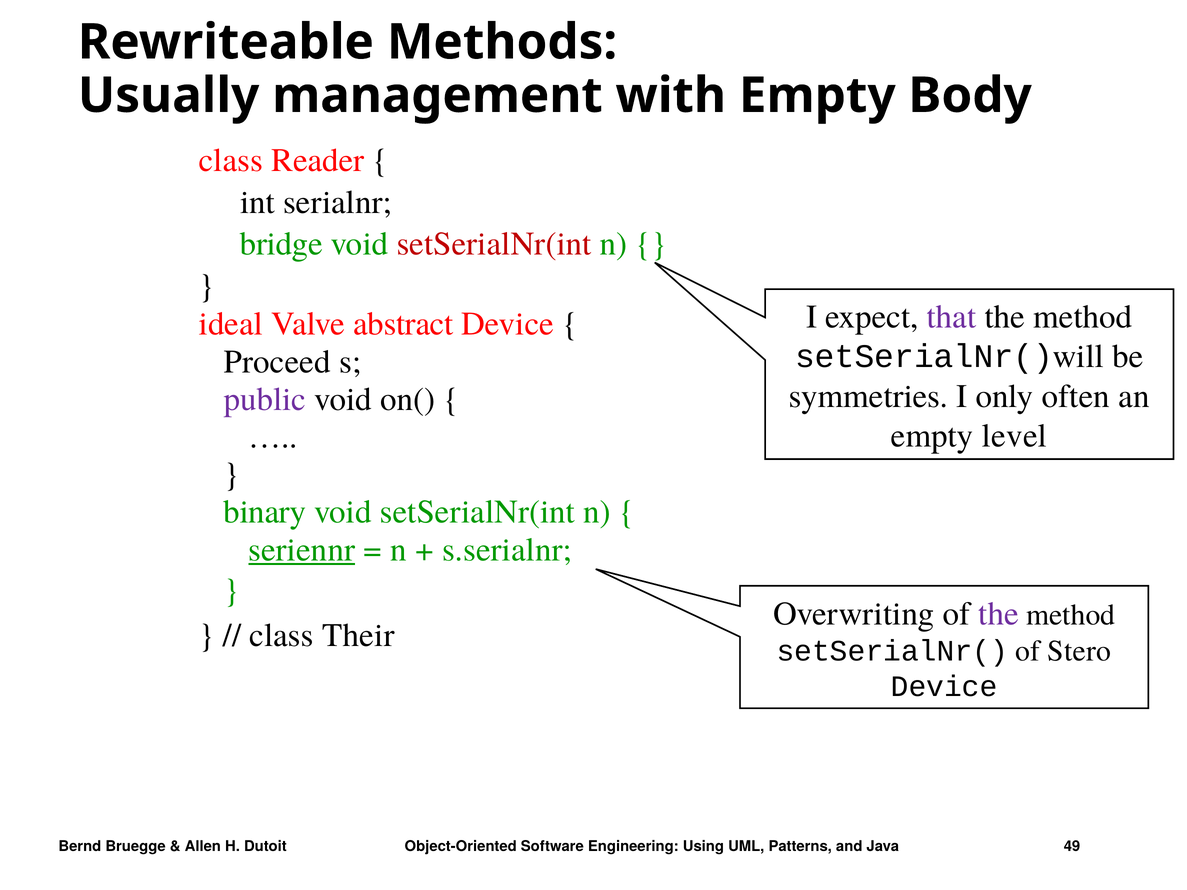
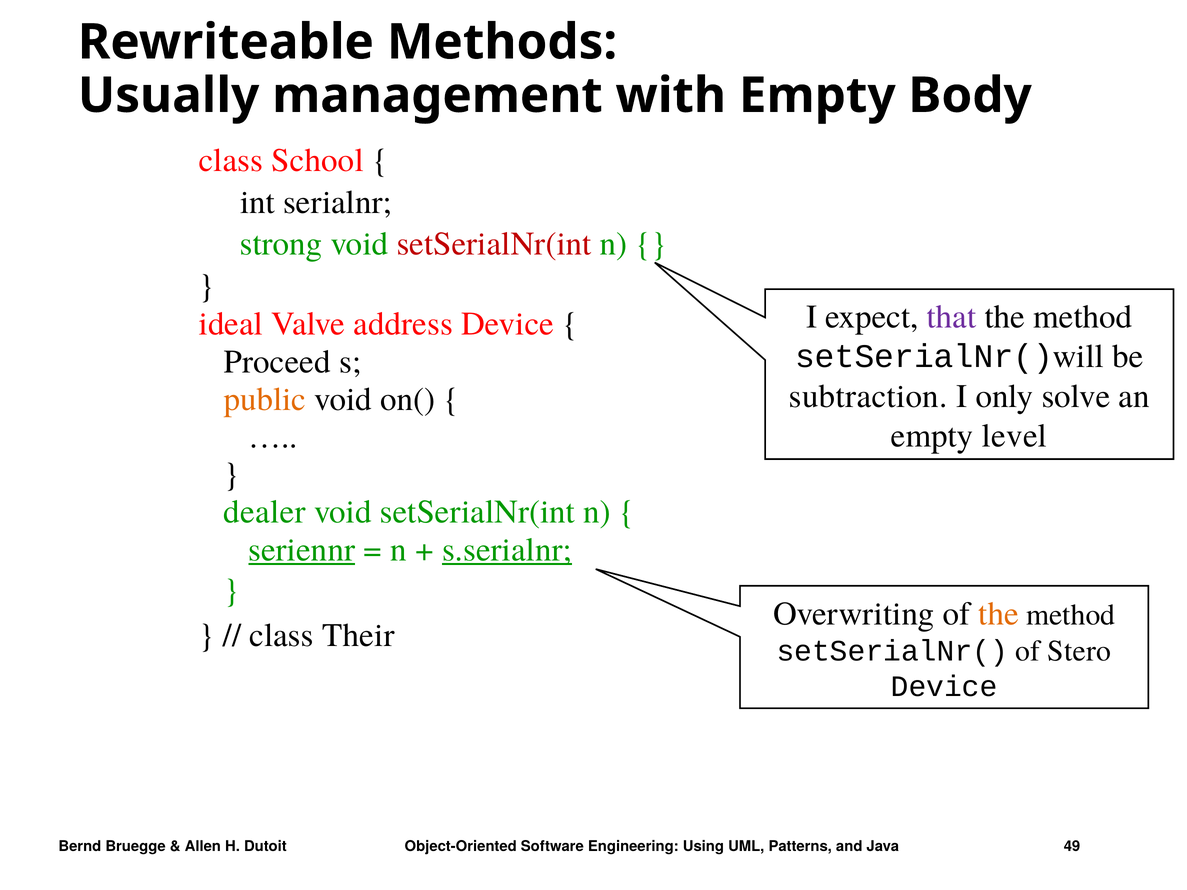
Reader: Reader -> School
bridge: bridge -> strong
abstract: abstract -> address
symmetries: symmetries -> subtraction
often: often -> solve
public colour: purple -> orange
binary: binary -> dealer
s.serialnr underline: none -> present
the at (999, 614) colour: purple -> orange
